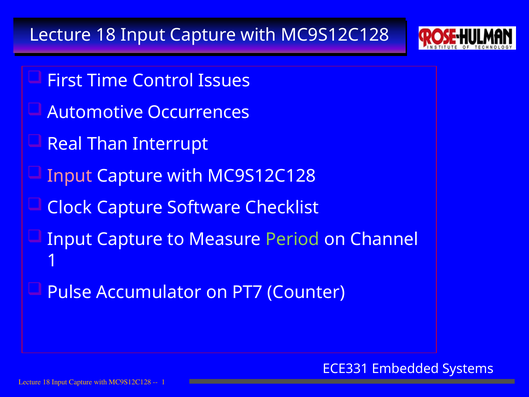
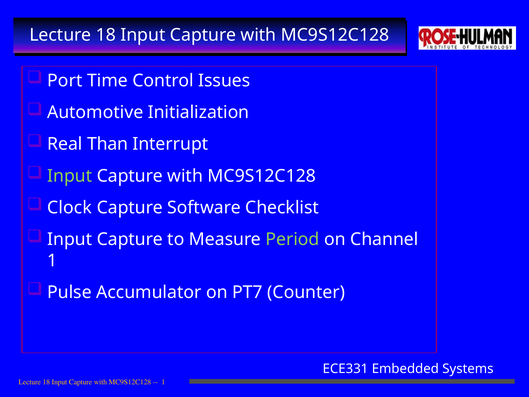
First: First -> Port
Occurrences: Occurrences -> Initialization
Input at (70, 176) colour: pink -> light green
